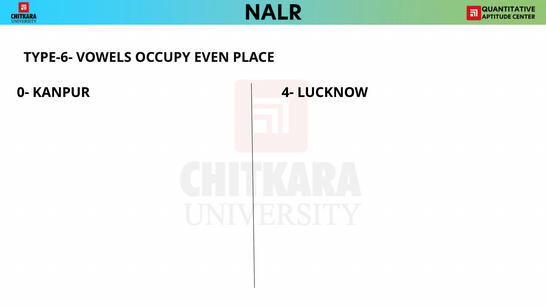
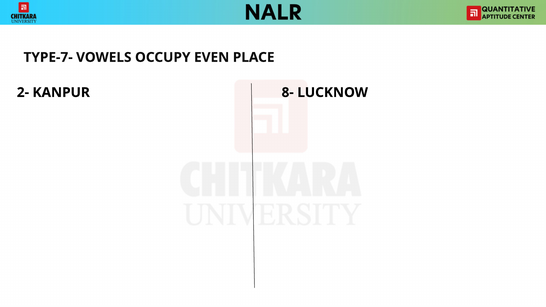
TYPE-6-: TYPE-6- -> TYPE-7-
0-: 0- -> 2-
4-: 4- -> 8-
